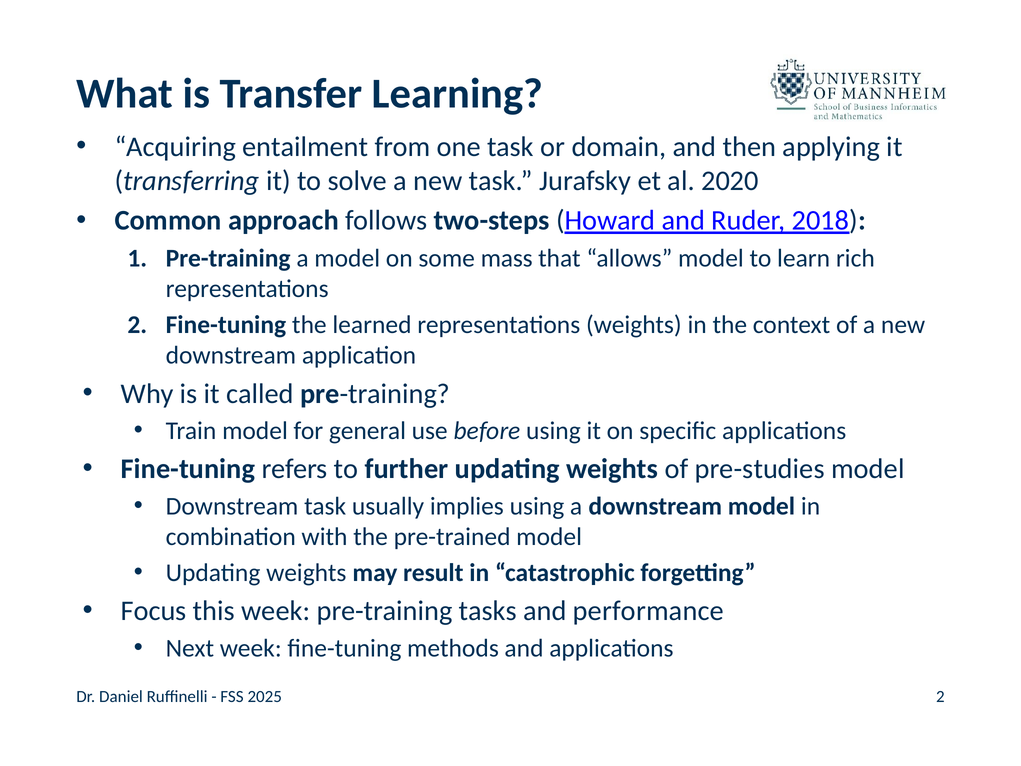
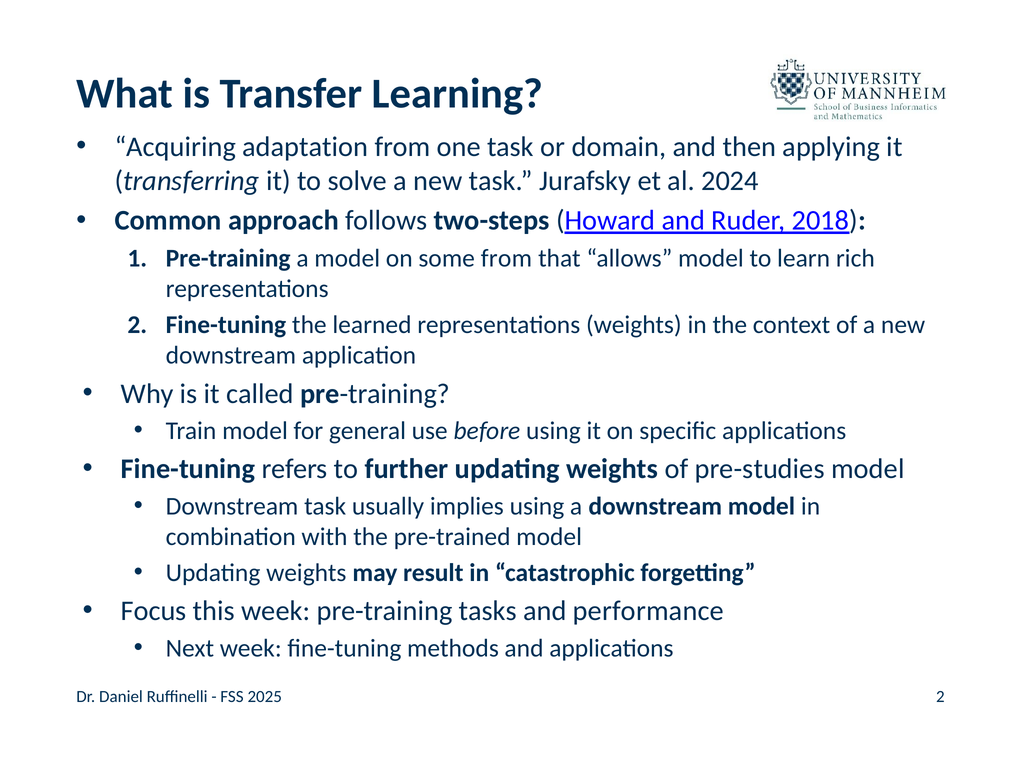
entailment: entailment -> adaptation
2020: 2020 -> 2024
some mass: mass -> from
